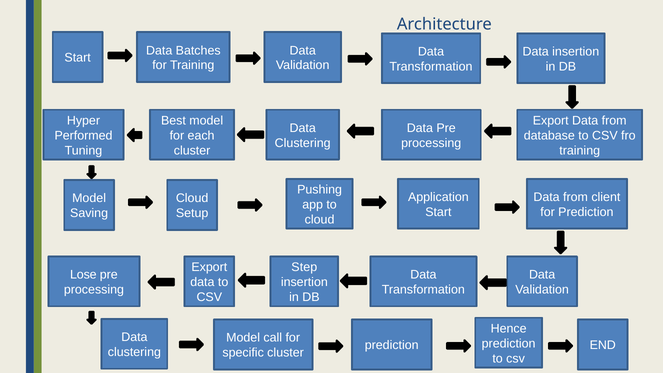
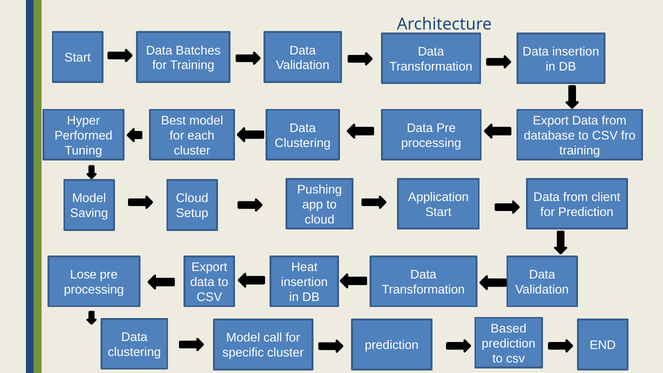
Step: Step -> Heat
Hence: Hence -> Based
